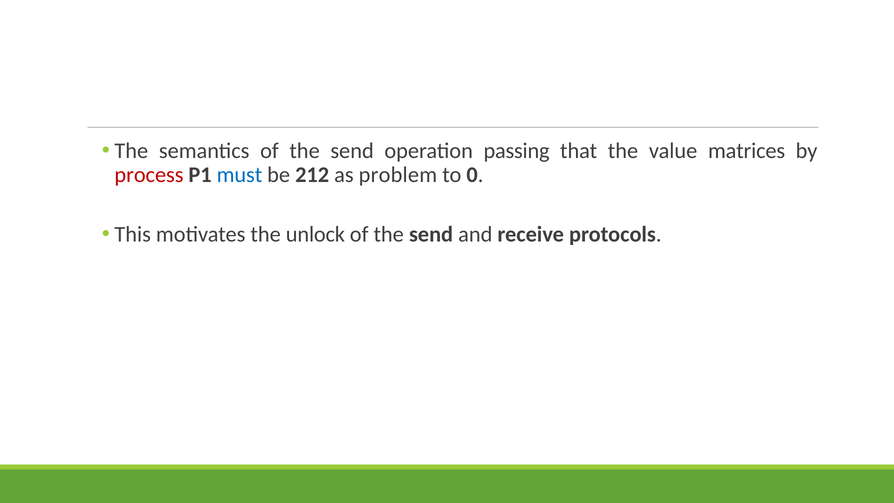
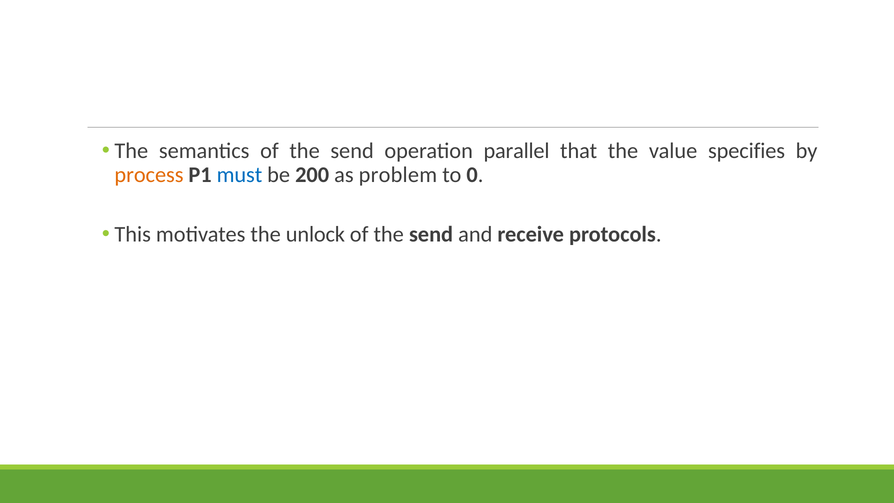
passing: passing -> parallel
matrices: matrices -> specifies
process colour: red -> orange
212: 212 -> 200
